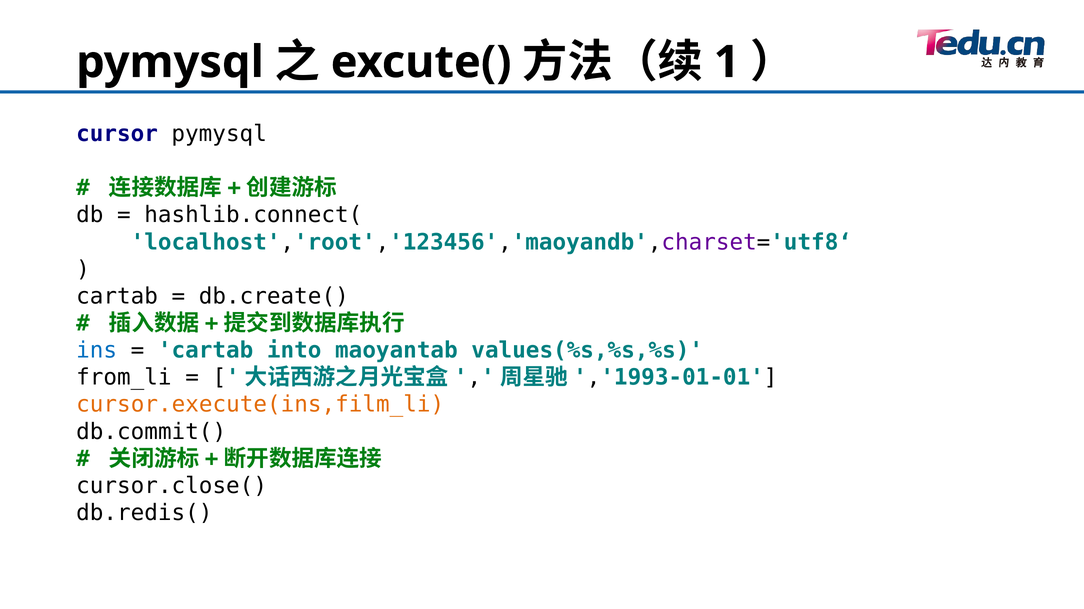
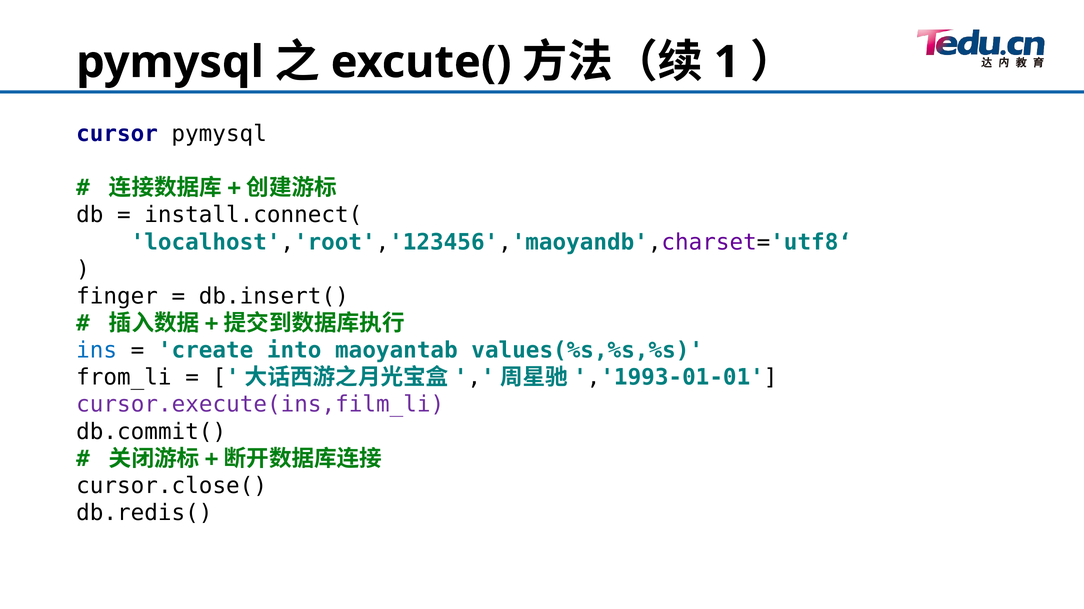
hashlib.connect(: hashlib.connect( -> install.connect(
cartab at (117, 297): cartab -> finger
db.create(: db.create( -> db.insert(
cartab at (206, 351): cartab -> create
cursor.execute(ins,film_li colour: orange -> purple
